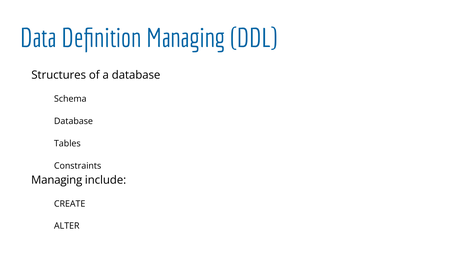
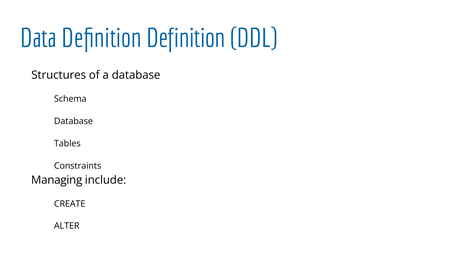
Definition Managing: Managing -> Definition
